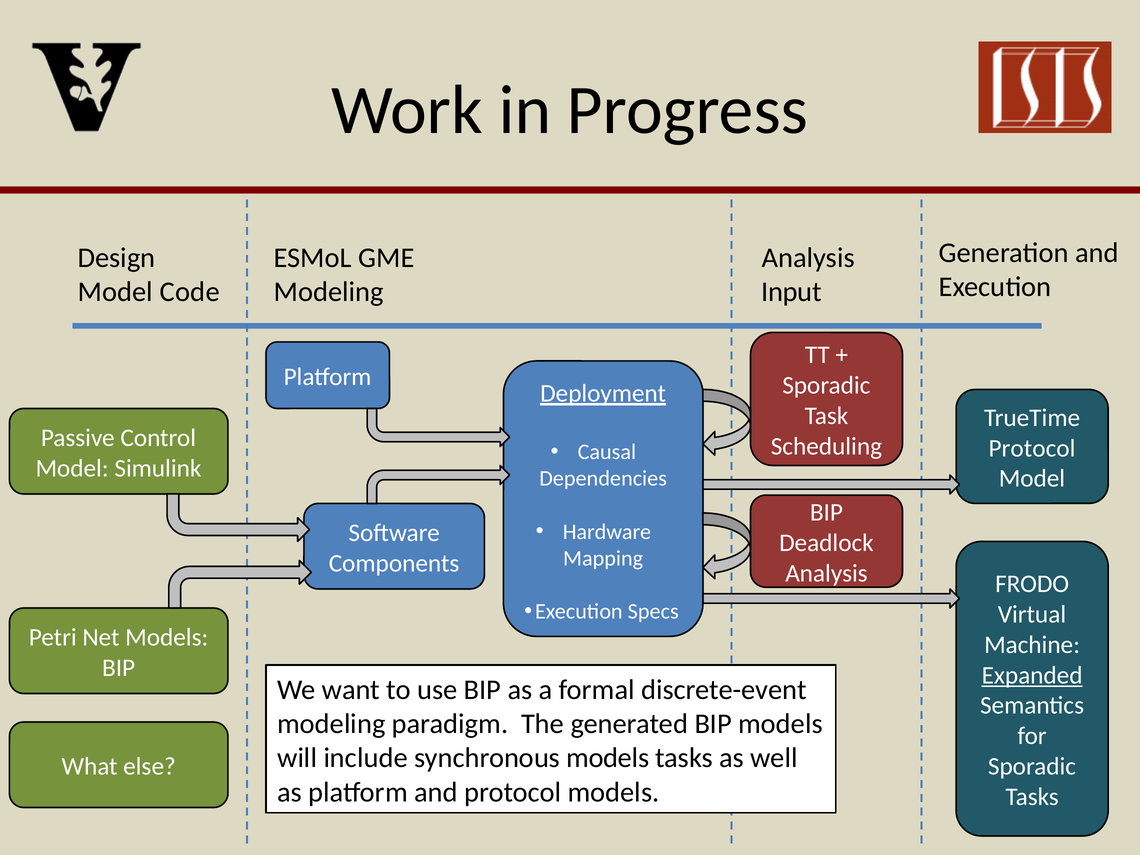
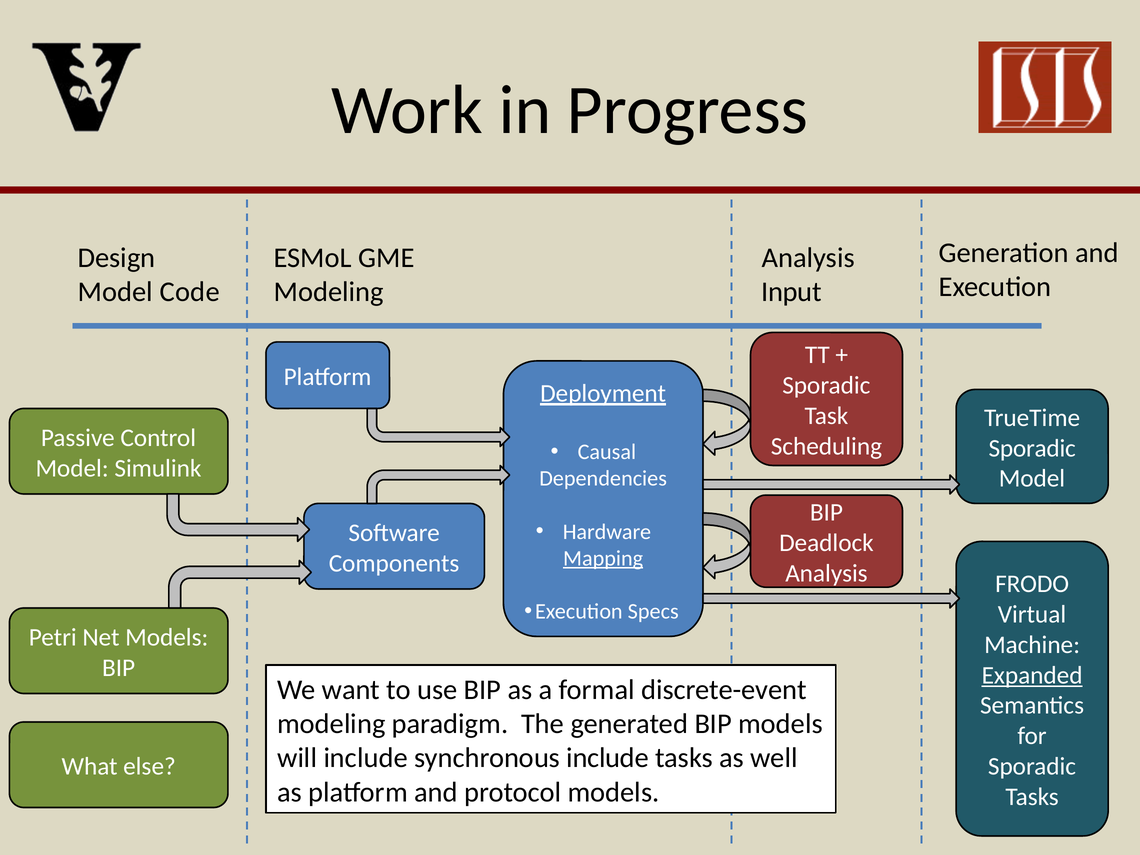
Protocol at (1032, 448): Protocol -> Sporadic
Mapping underline: none -> present
synchronous models: models -> include
